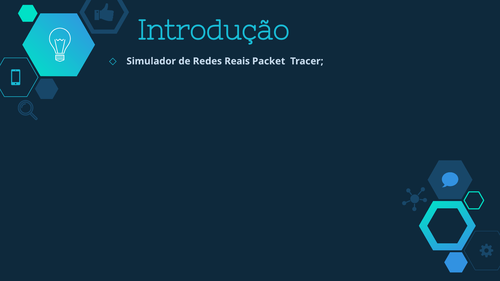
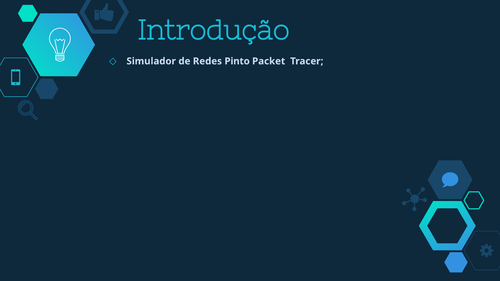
Reais: Reais -> Pinto
